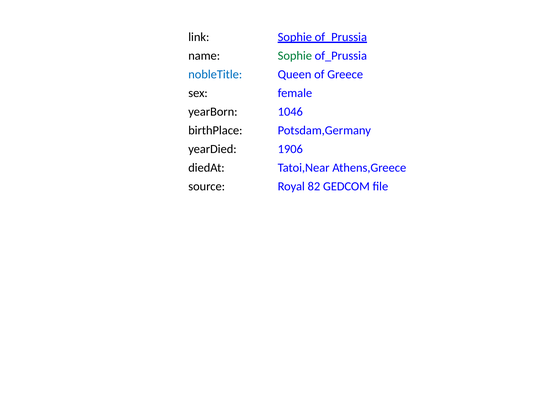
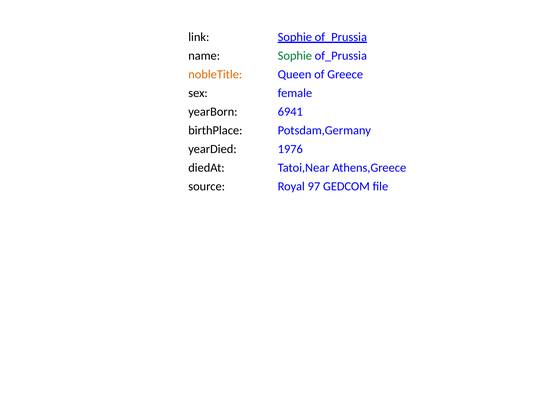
nobleTitle colour: blue -> orange
1046: 1046 -> 6941
1906: 1906 -> 1976
82: 82 -> 97
